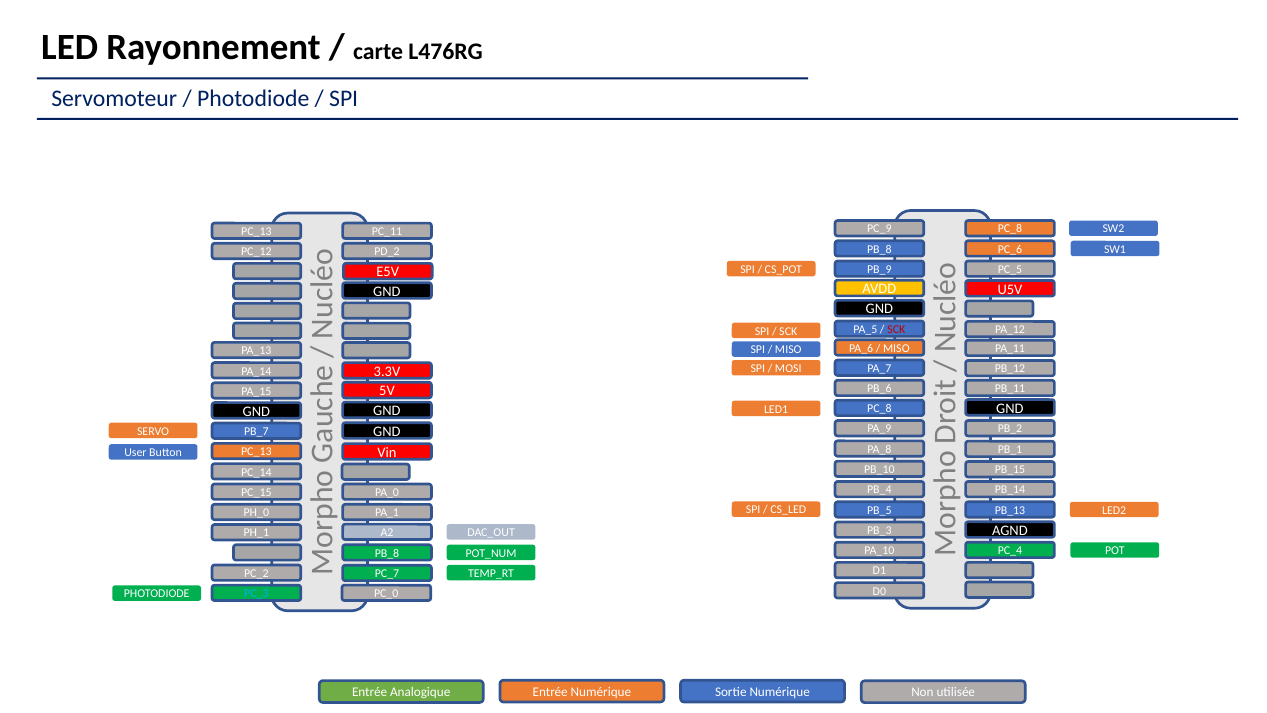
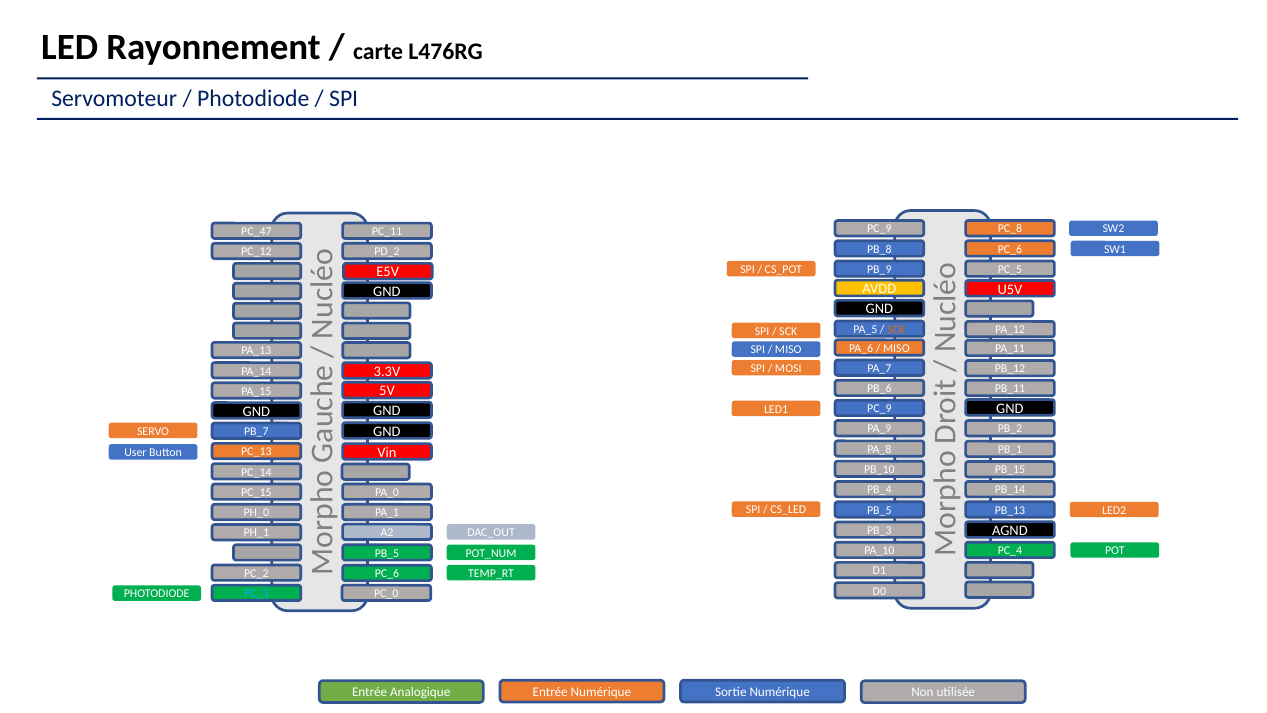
PC_13 at (256, 232): PC_13 -> PC_47
SCK at (896, 329) colour: red -> orange
PC_8 at (879, 409): PC_8 -> PC_9
PB_8 at (387, 553): PB_8 -> PB_5
PC_7 at (387, 574): PC_7 -> PC_6
